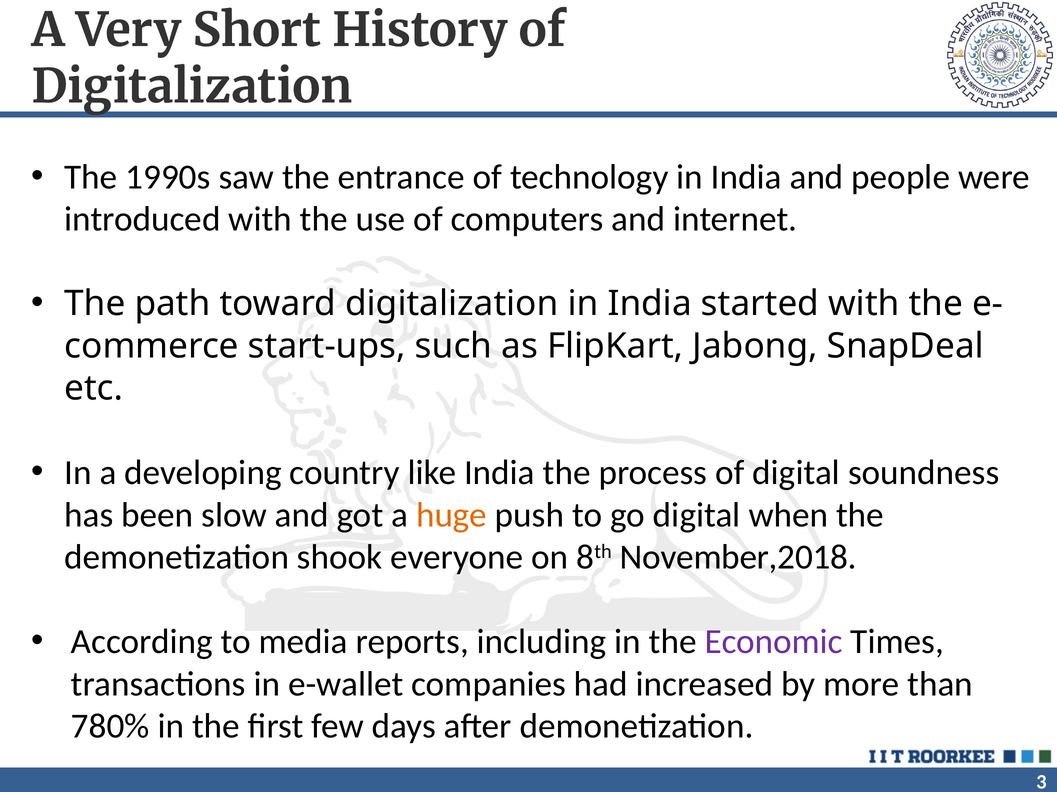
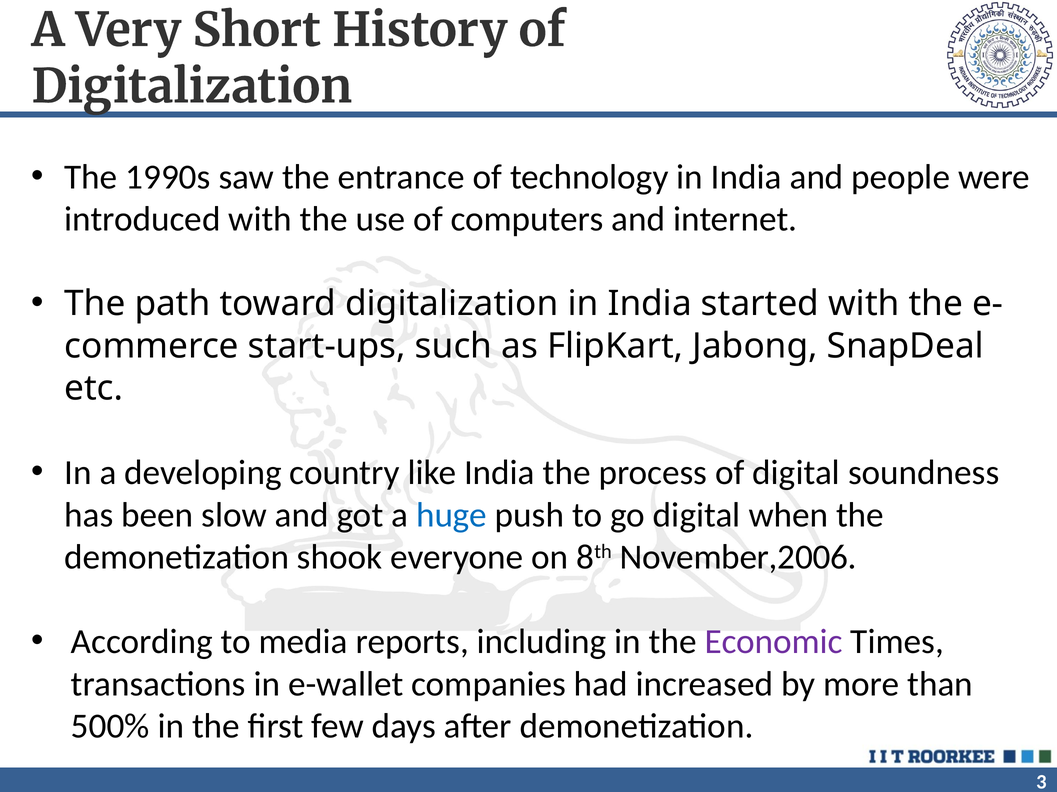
huge colour: orange -> blue
November,2018: November,2018 -> November,2006
780%: 780% -> 500%
